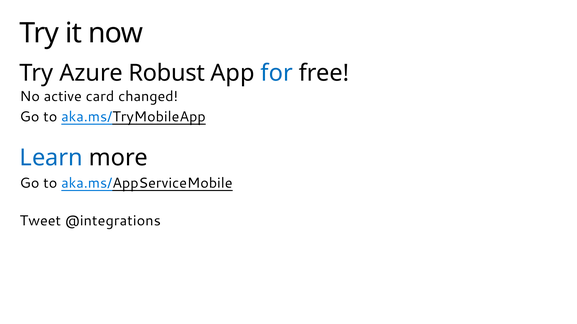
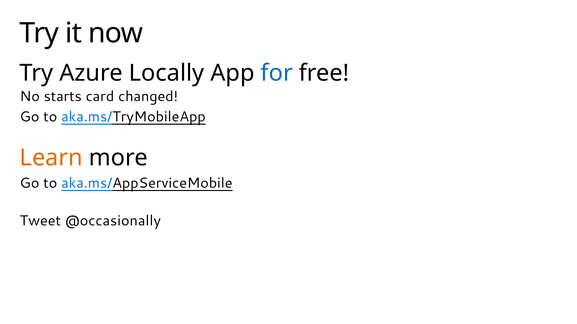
Robust: Robust -> Locally
active: active -> starts
Learn colour: blue -> orange
@integrations: @integrations -> @occasionally
